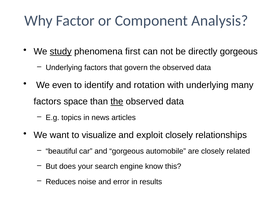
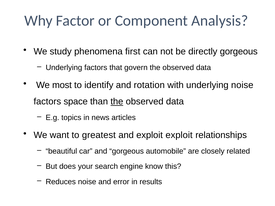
study underline: present -> none
even: even -> most
underlying many: many -> noise
visualize: visualize -> greatest
exploit closely: closely -> exploit
